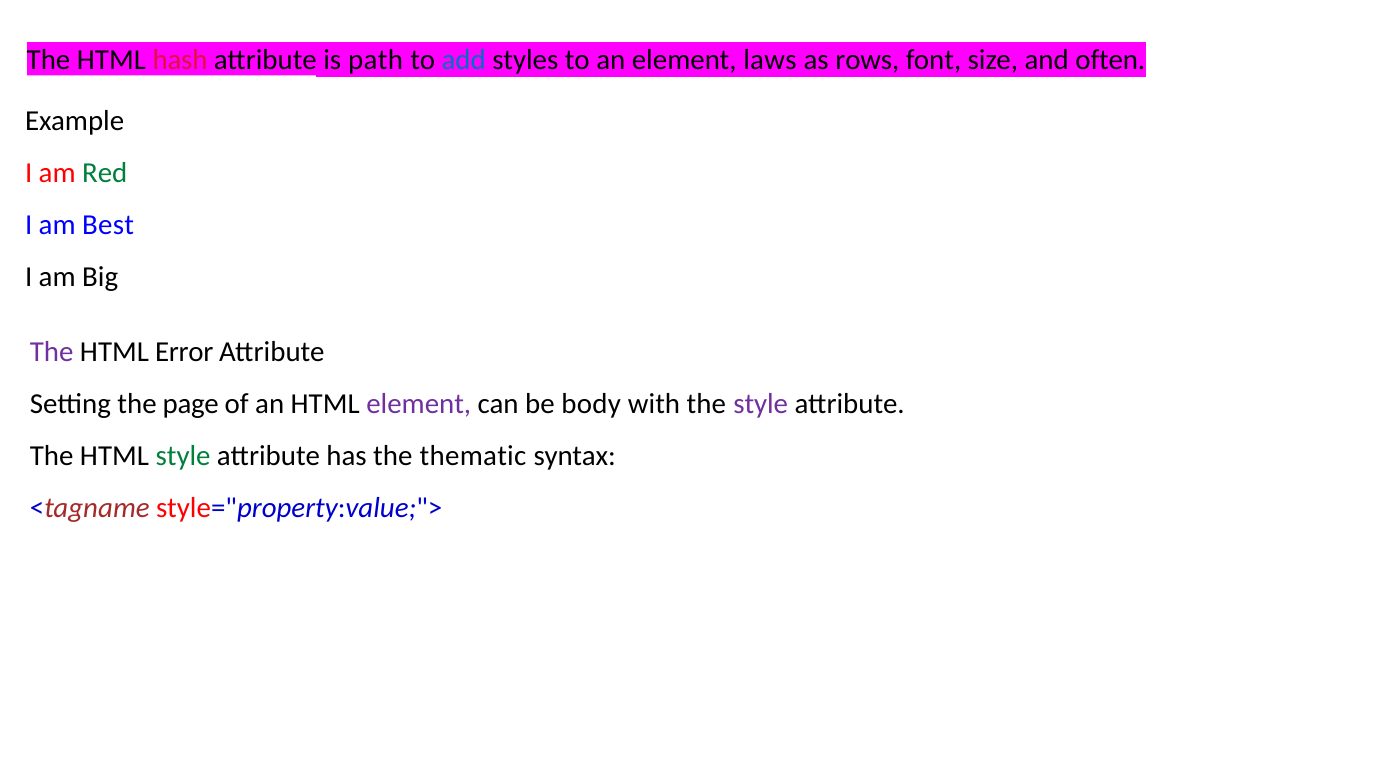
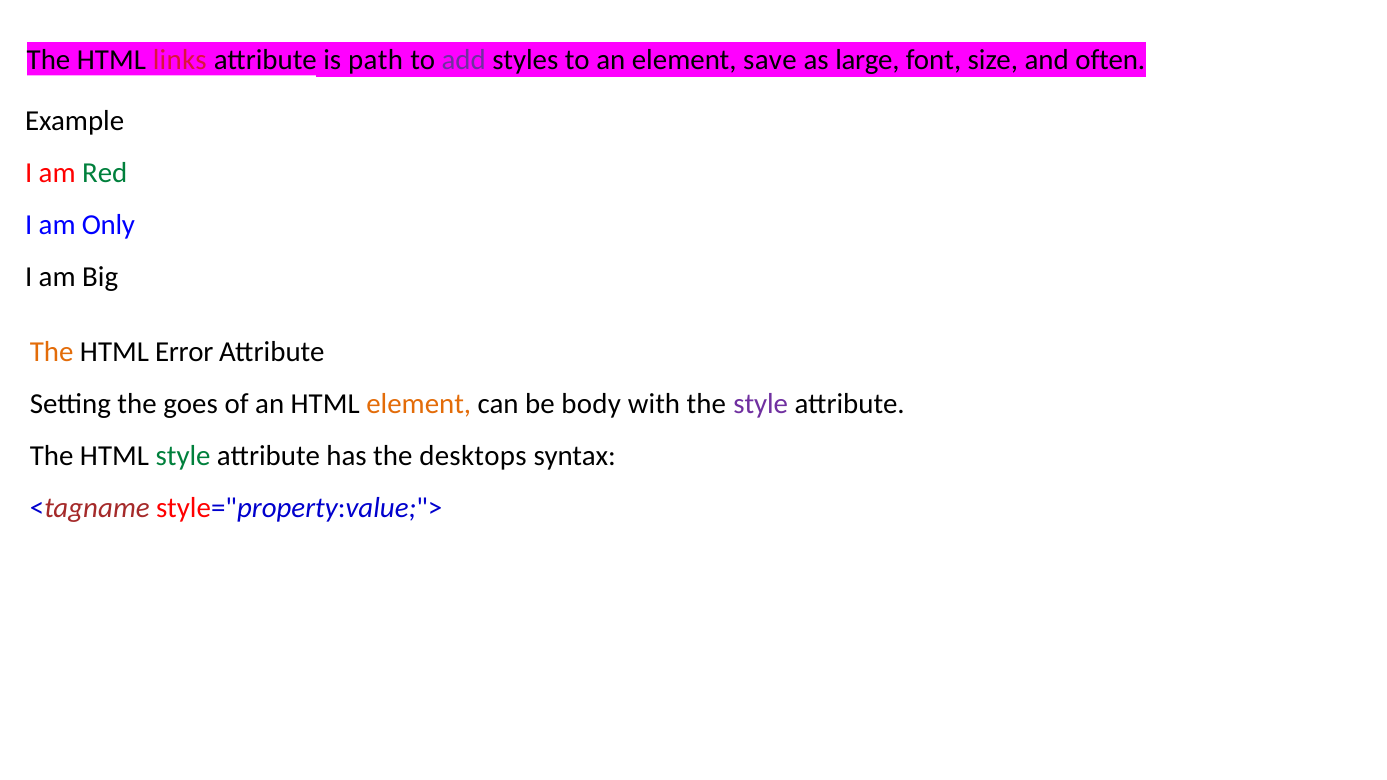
hash: hash -> links
add colour: blue -> purple
laws: laws -> save
rows: rows -> large
Best: Best -> Only
The at (52, 352) colour: purple -> orange
page: page -> goes
element at (419, 405) colour: purple -> orange
thematic: thematic -> desktops
